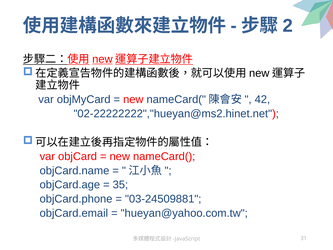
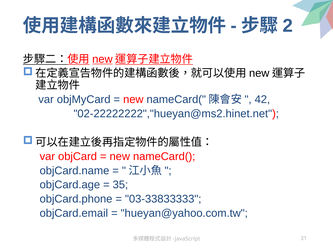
03-24509881: 03-24509881 -> 03-33833333
